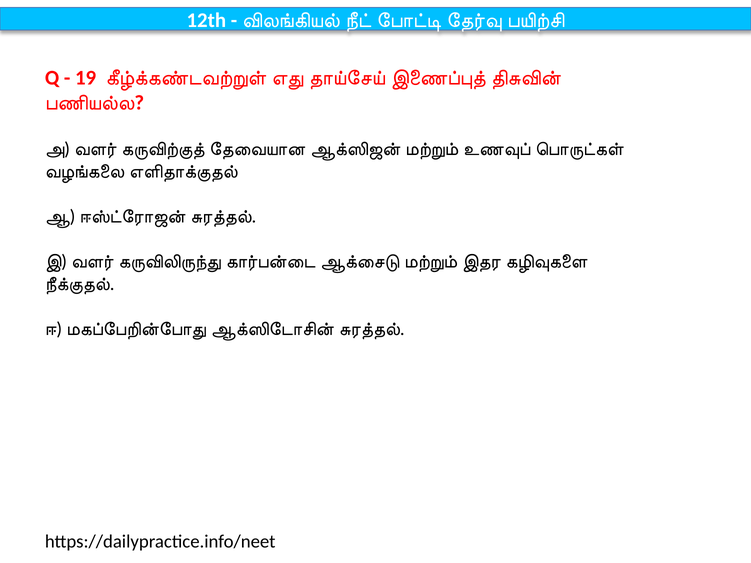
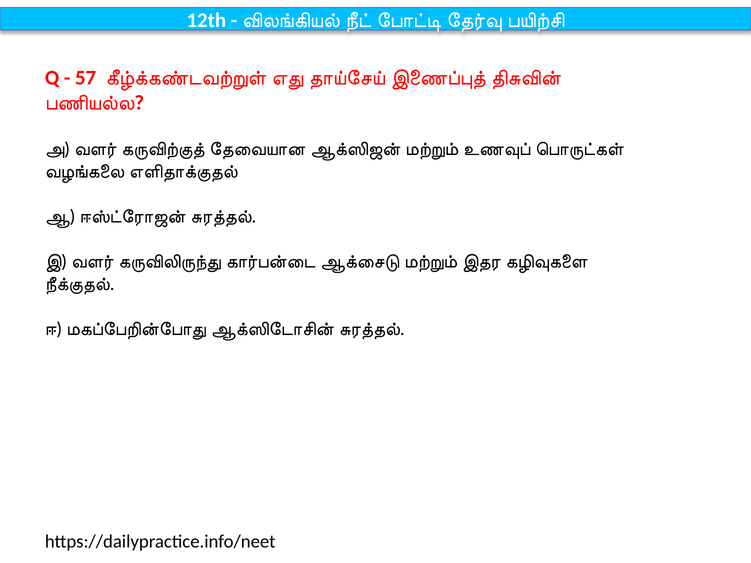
19: 19 -> 57
